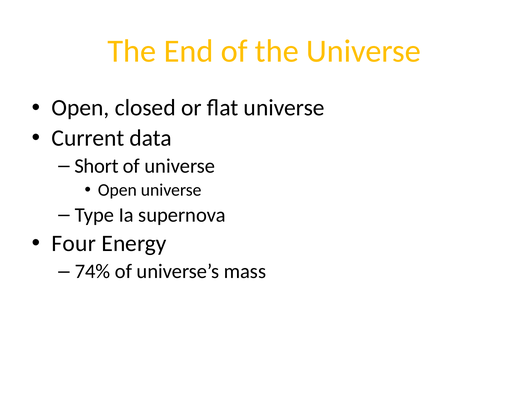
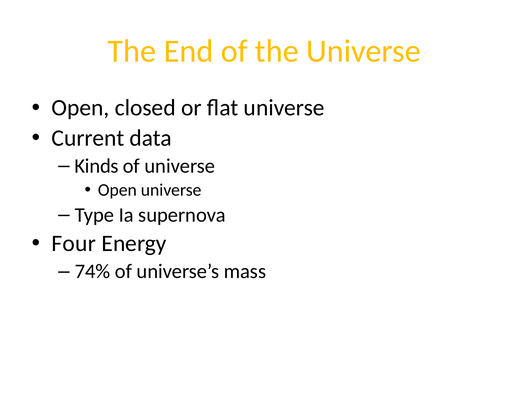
Short: Short -> Kinds
